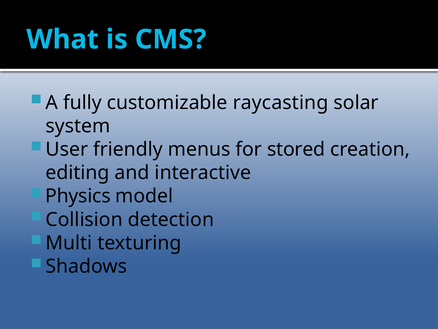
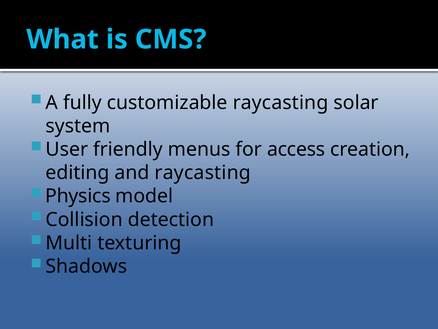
stored: stored -> access
and interactive: interactive -> raycasting
